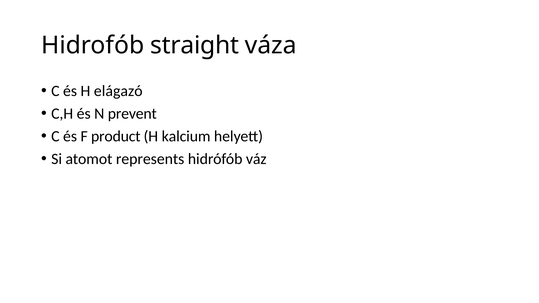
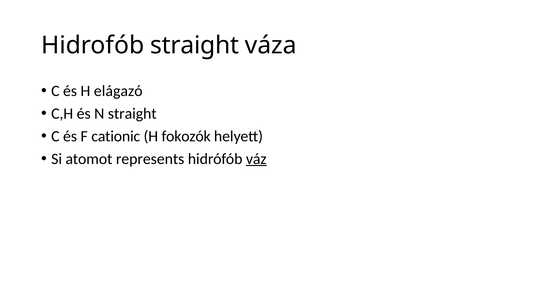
N prevent: prevent -> straight
product: product -> cationic
kalcium: kalcium -> fokozók
váz underline: none -> present
